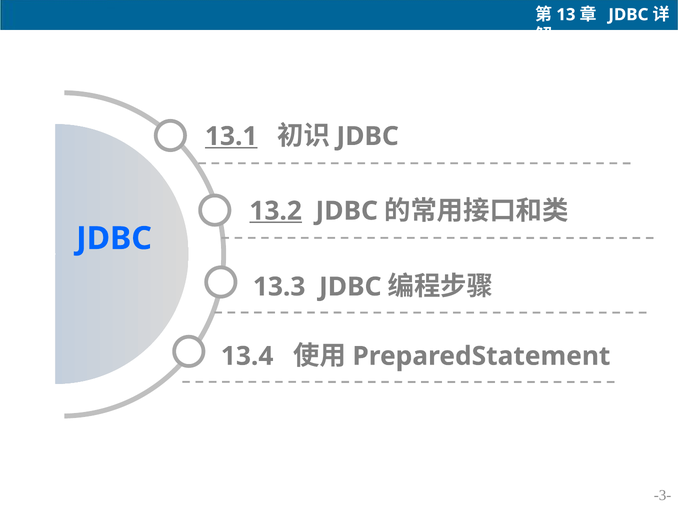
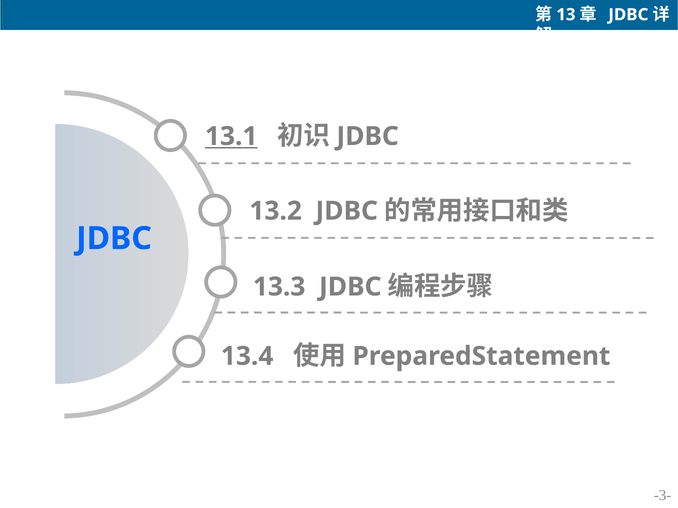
13.2 underline: present -> none
